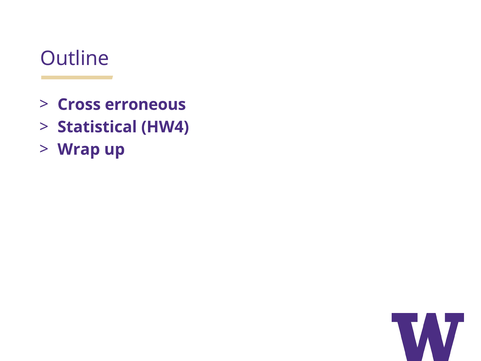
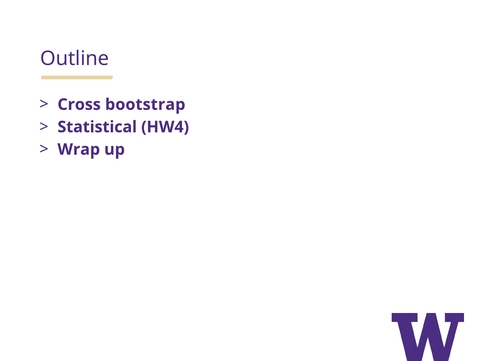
erroneous: erroneous -> bootstrap
